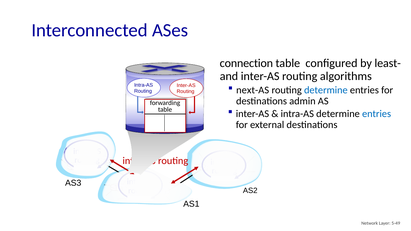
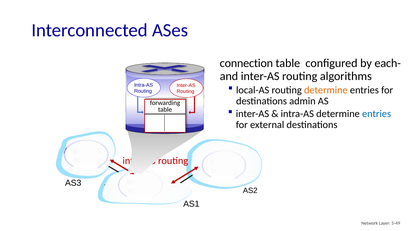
least-: least- -> each-
next-AS: next-AS -> local-AS
determine at (326, 90) colour: blue -> orange
